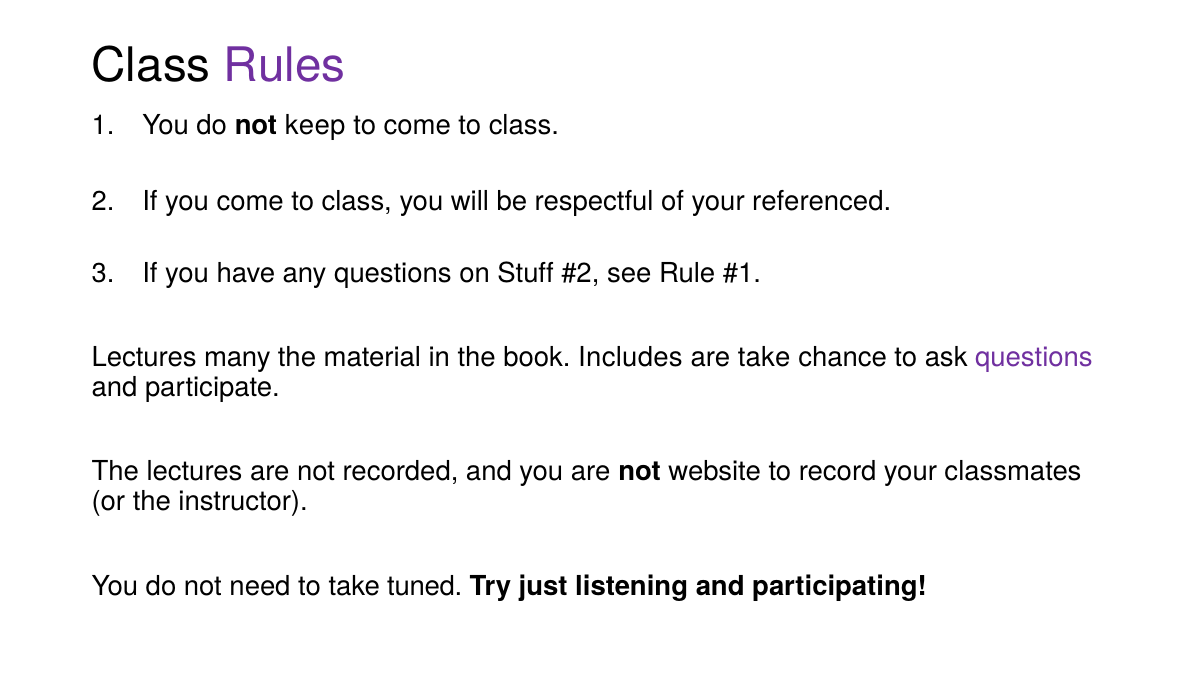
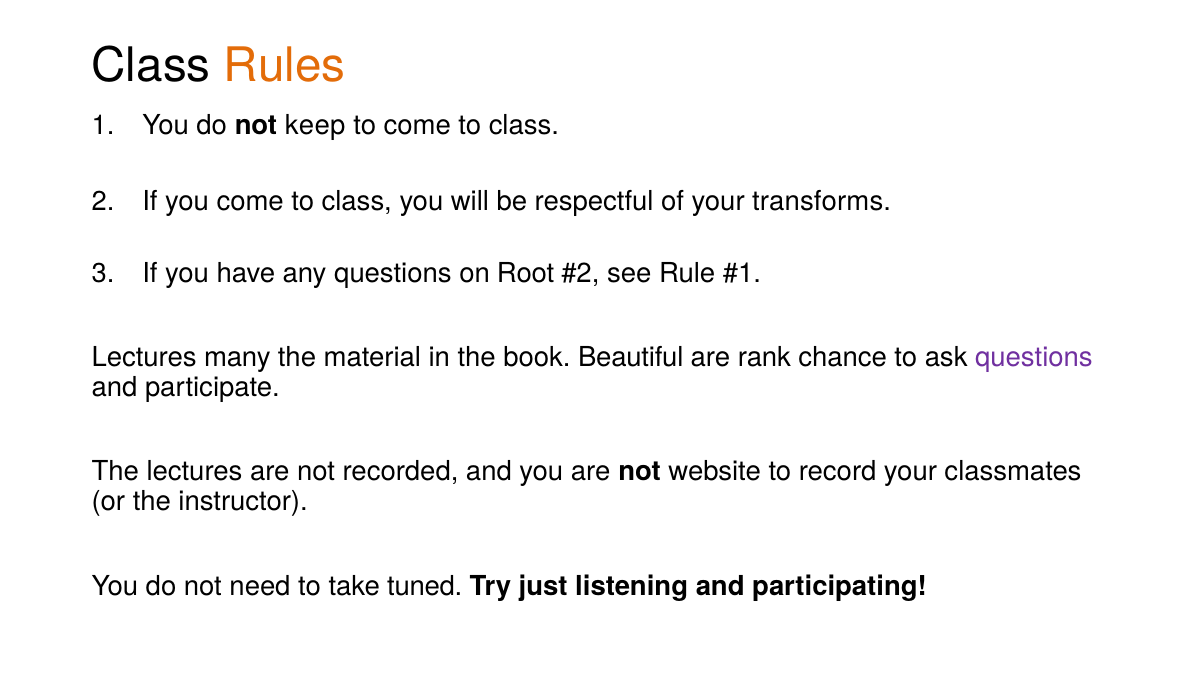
Rules colour: purple -> orange
referenced: referenced -> transforms
Stuff: Stuff -> Root
Includes: Includes -> Beautiful
are take: take -> rank
